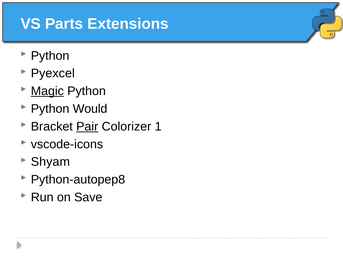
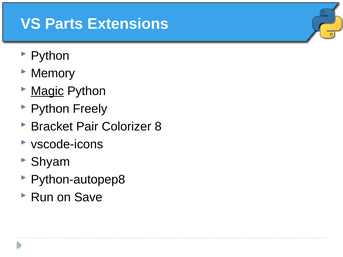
Pyexcel: Pyexcel -> Memory
Would: Would -> Freely
Pair underline: present -> none
1: 1 -> 8
